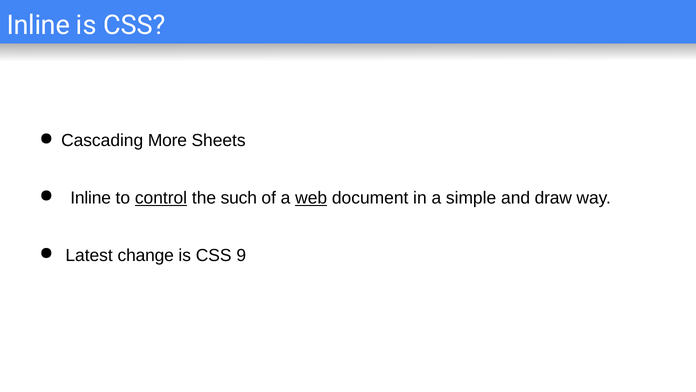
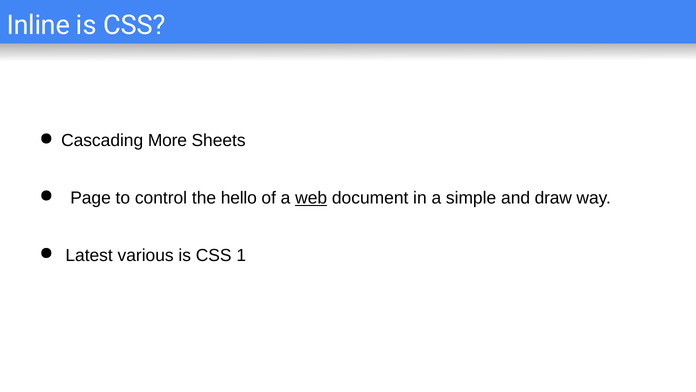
Inline at (91, 198): Inline -> Page
control underline: present -> none
such: such -> hello
change: change -> various
9: 9 -> 1
